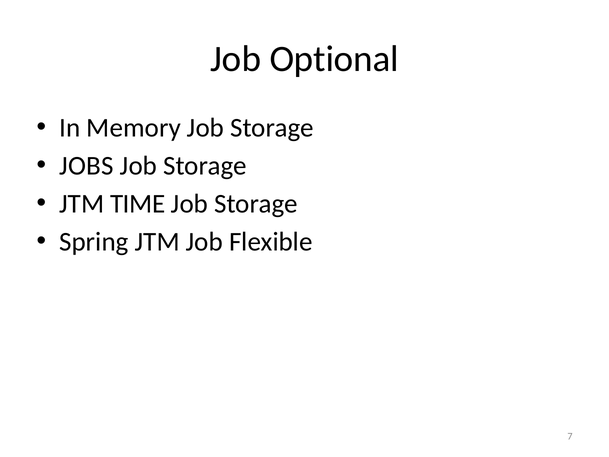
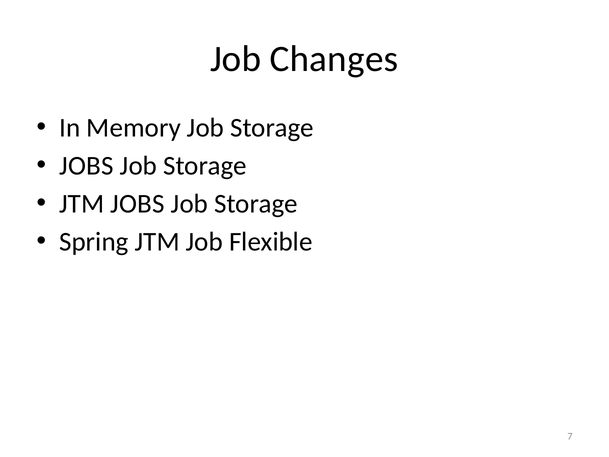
Optional: Optional -> Changes
JTM TIME: TIME -> JOBS
